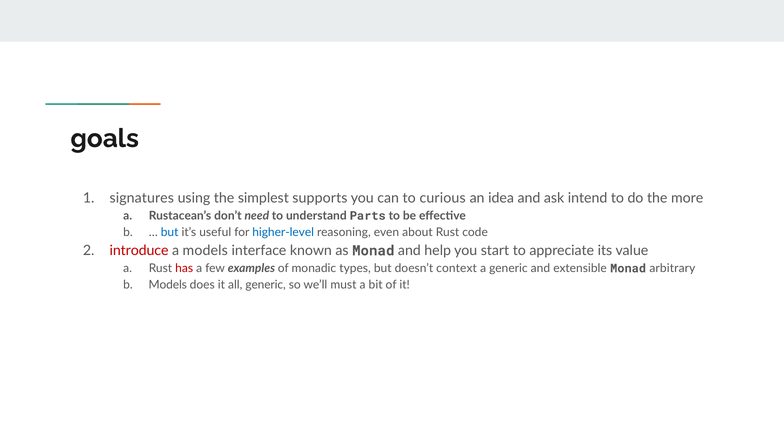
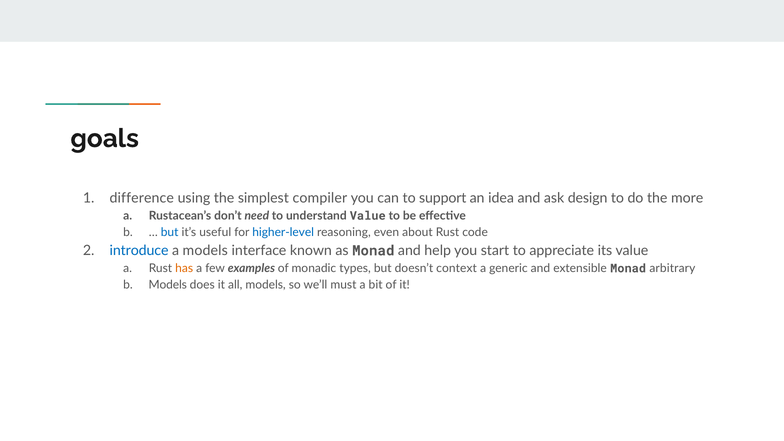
signatures: signatures -> difference
supports: supports -> compiler
curious: curious -> support
intend: intend -> design
understand Parts: Parts -> Value
introduce colour: red -> blue
has colour: red -> orange
all generic: generic -> models
